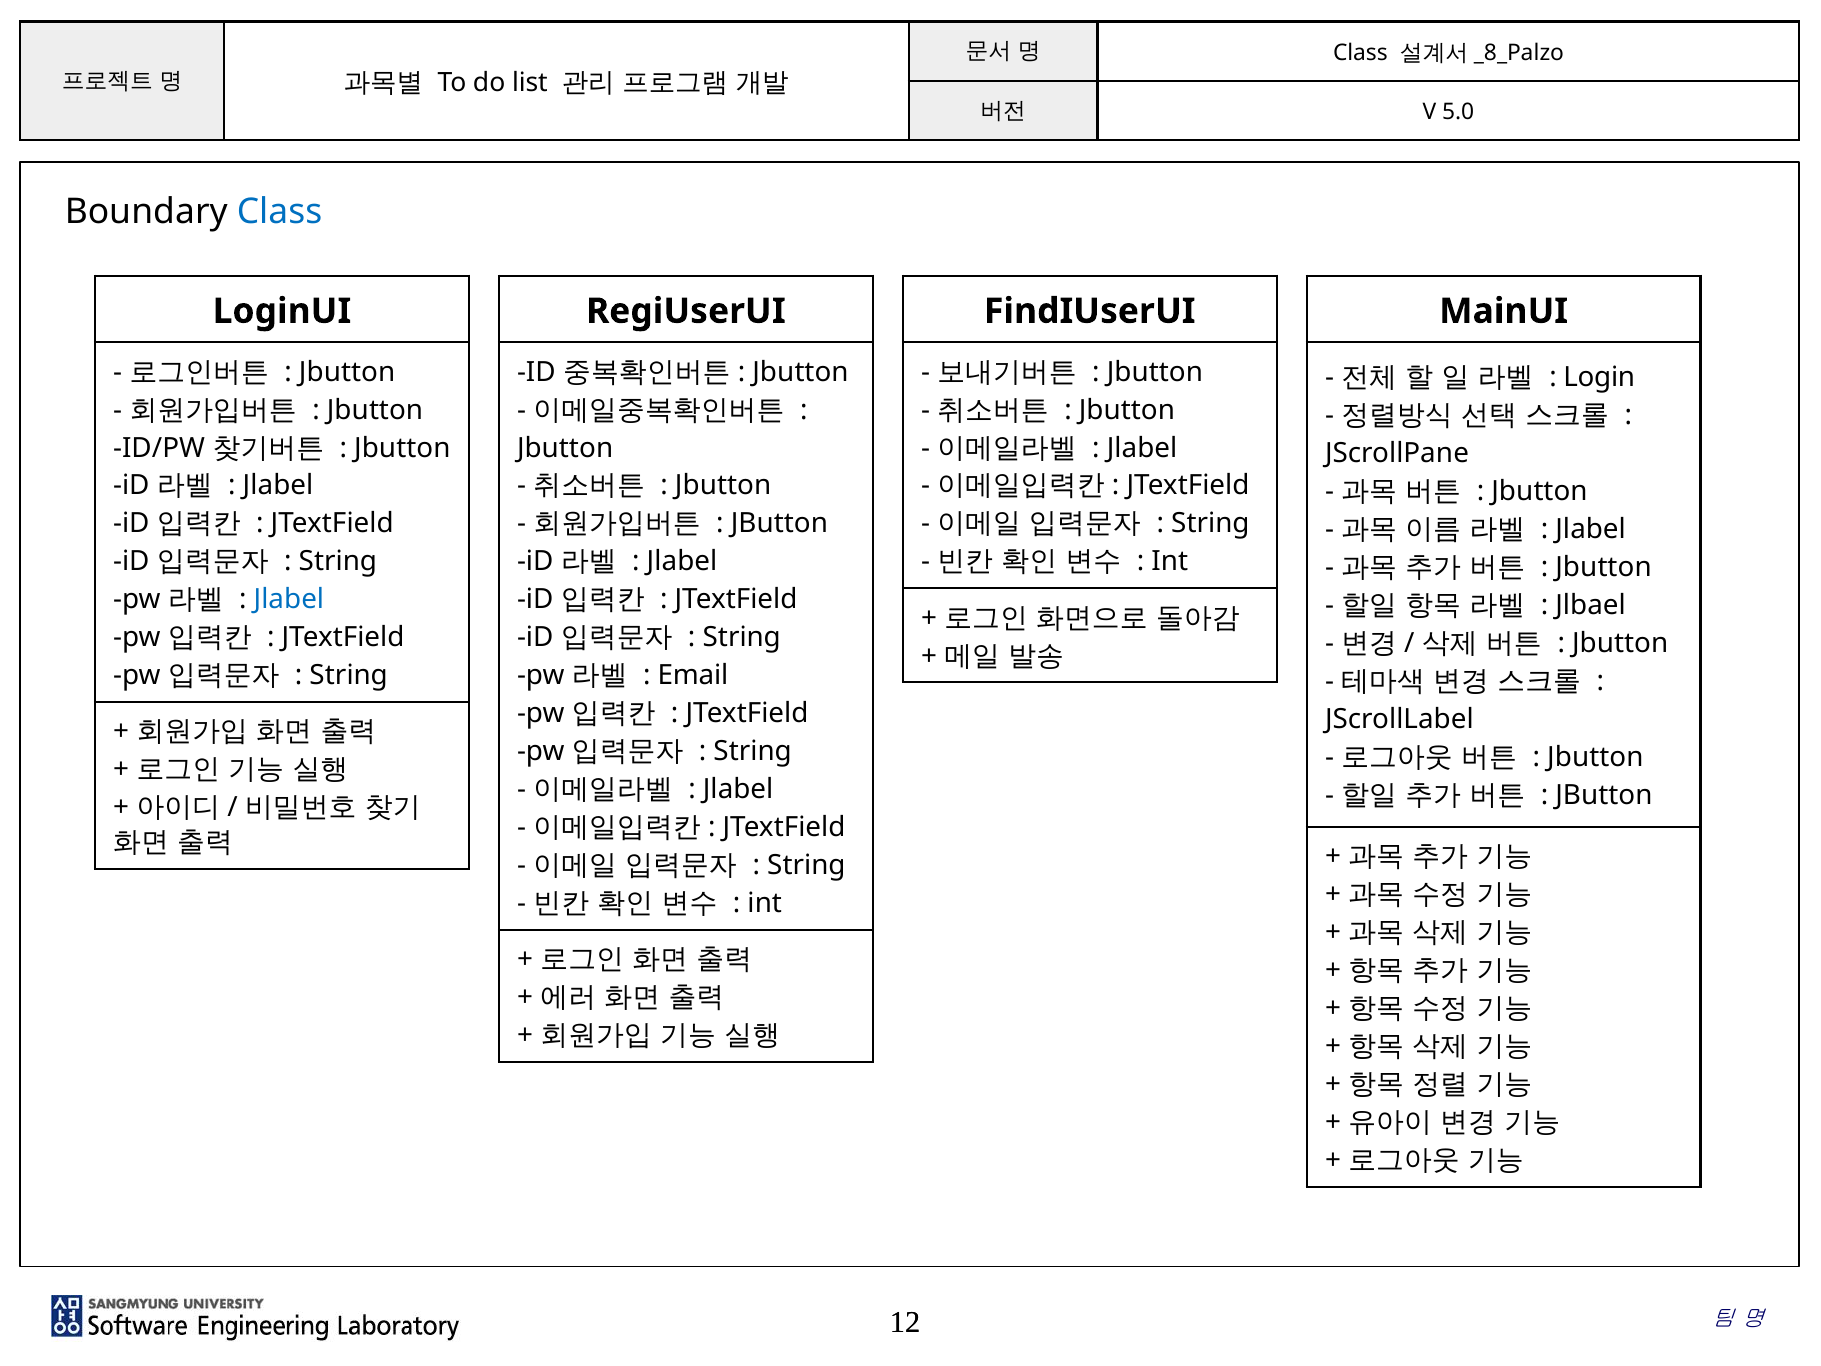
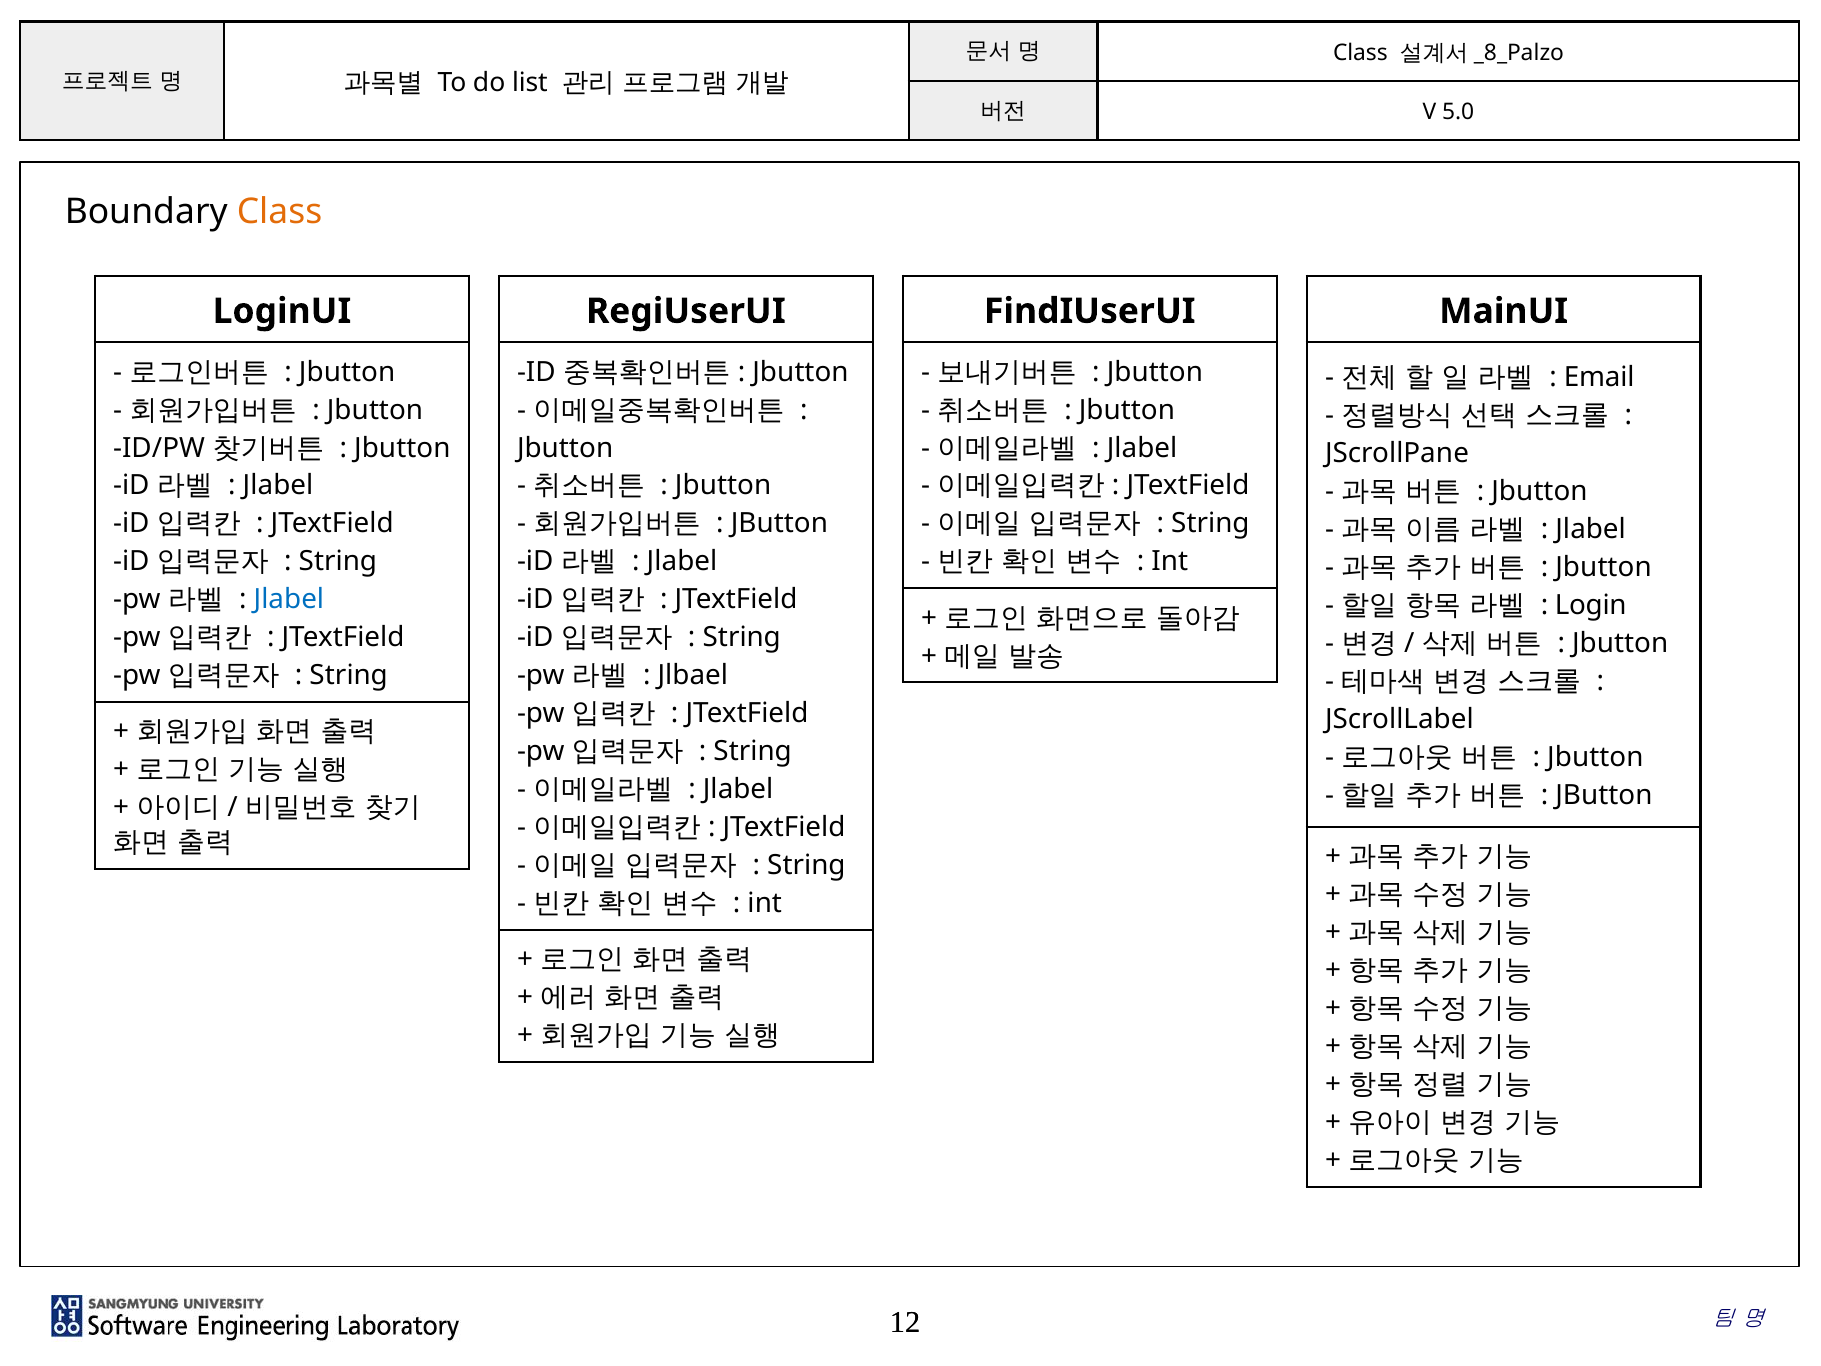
Class at (280, 212) colour: blue -> orange
Login: Login -> Email
Jlbael: Jlbael -> Login
Email: Email -> Jlbael
